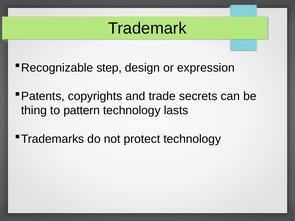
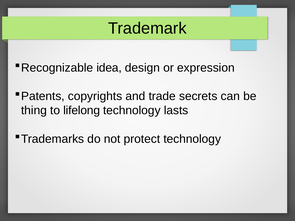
step: step -> idea
pattern: pattern -> lifelong
